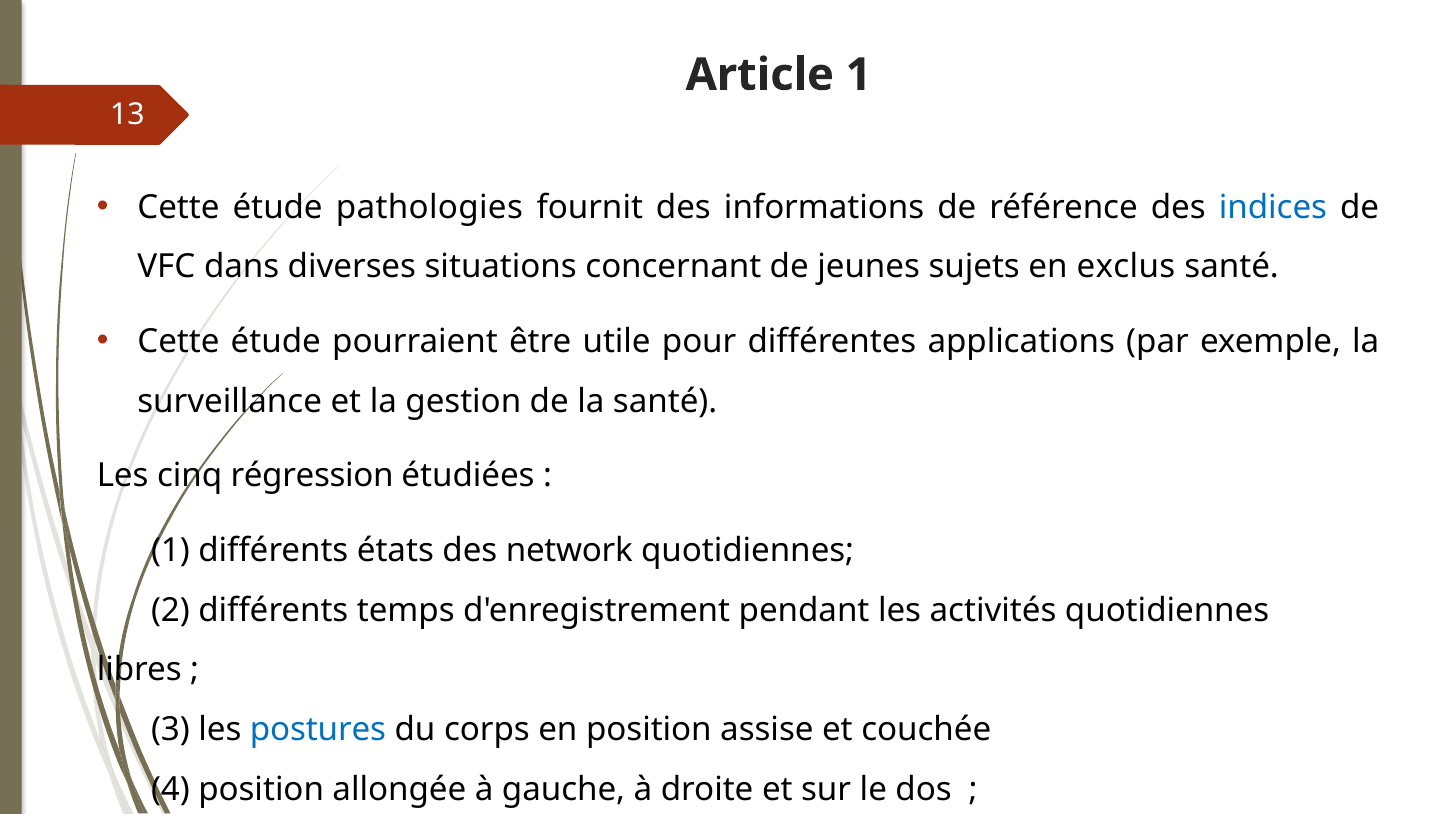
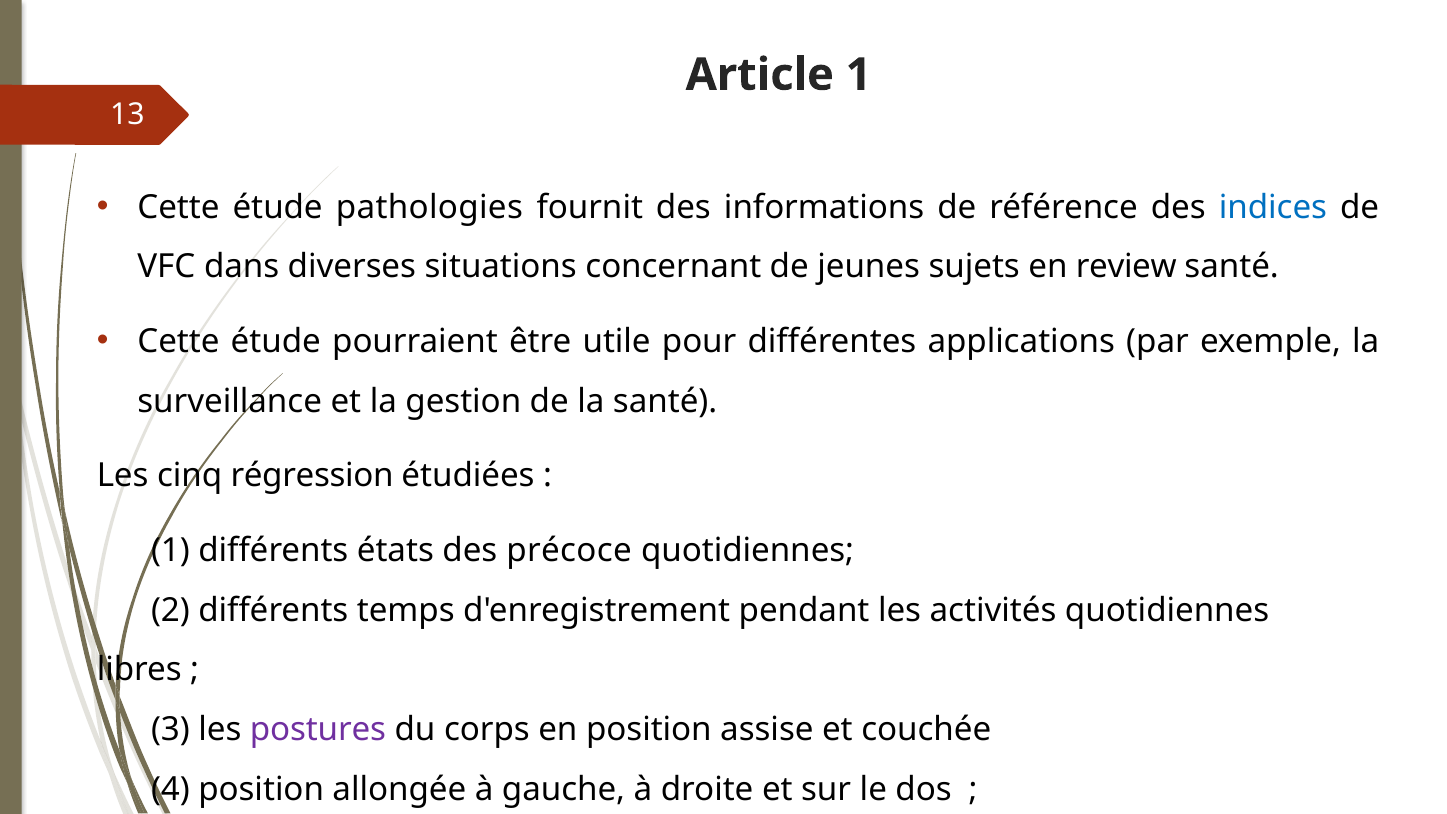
exclus: exclus -> review
network: network -> précoce
postures colour: blue -> purple
